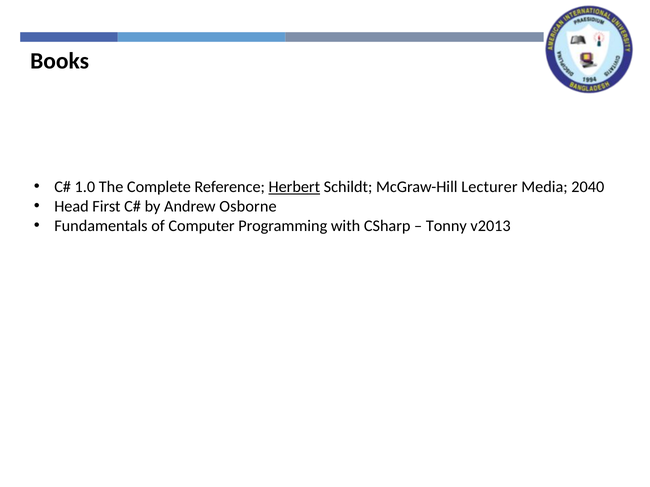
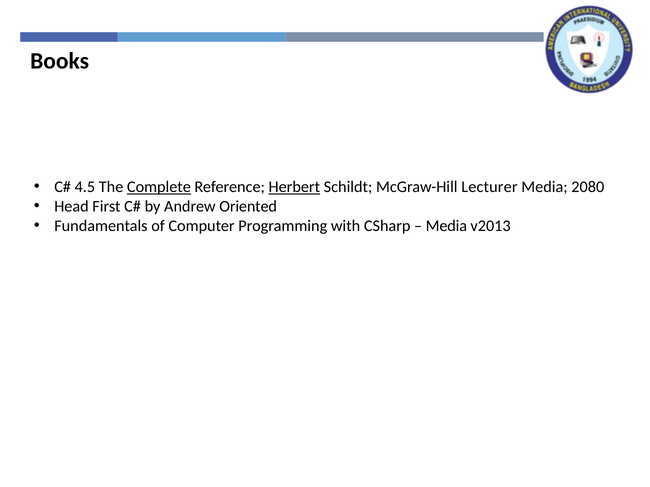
1.0: 1.0 -> 4.5
Complete underline: none -> present
2040: 2040 -> 2080
Osborne: Osborne -> Oriented
Tonny at (446, 226): Tonny -> Media
